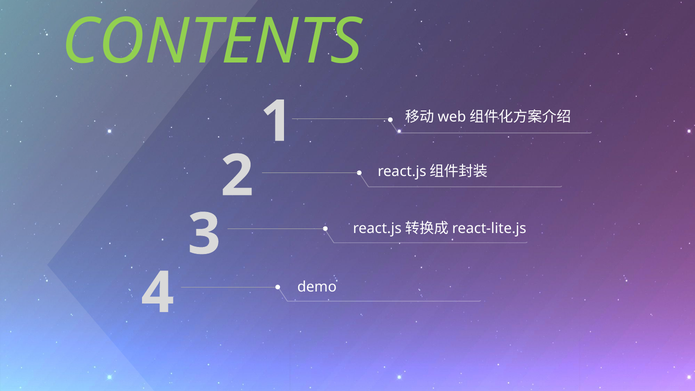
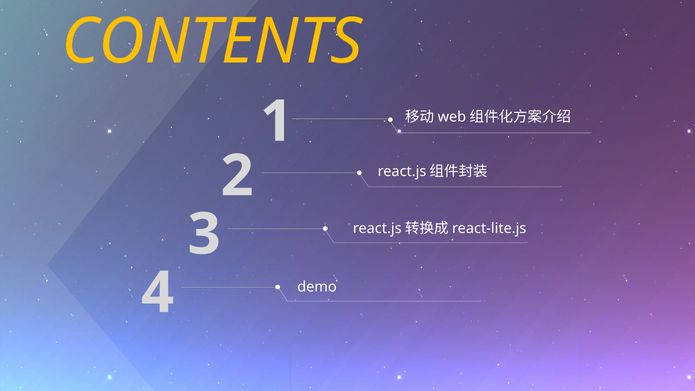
CONTENTS colour: light green -> yellow
